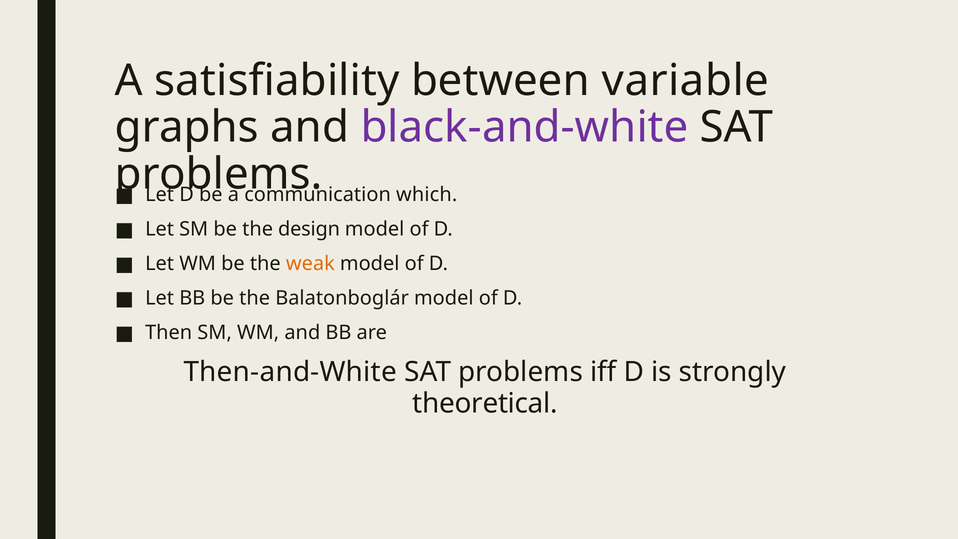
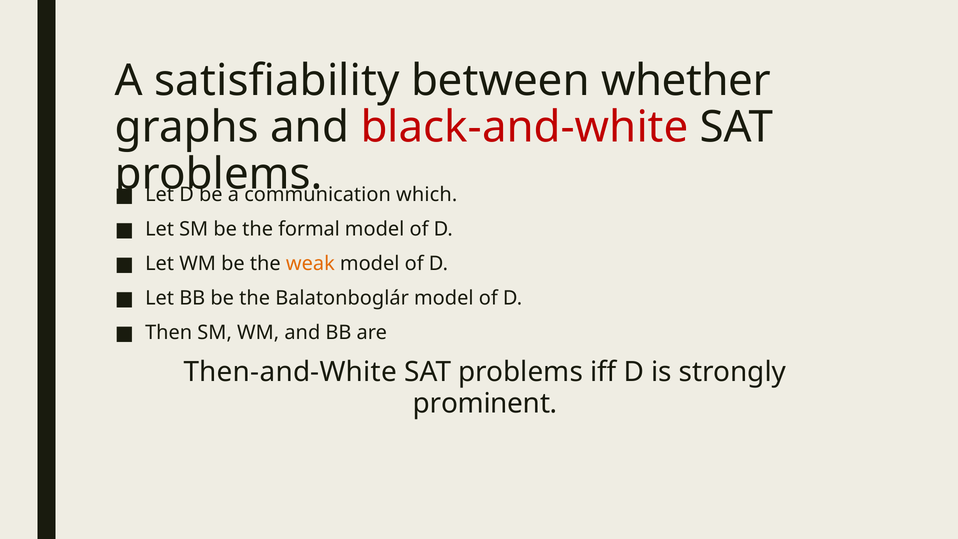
variable: variable -> whether
black-and-white colour: purple -> red
design: design -> formal
theoretical: theoretical -> prominent
